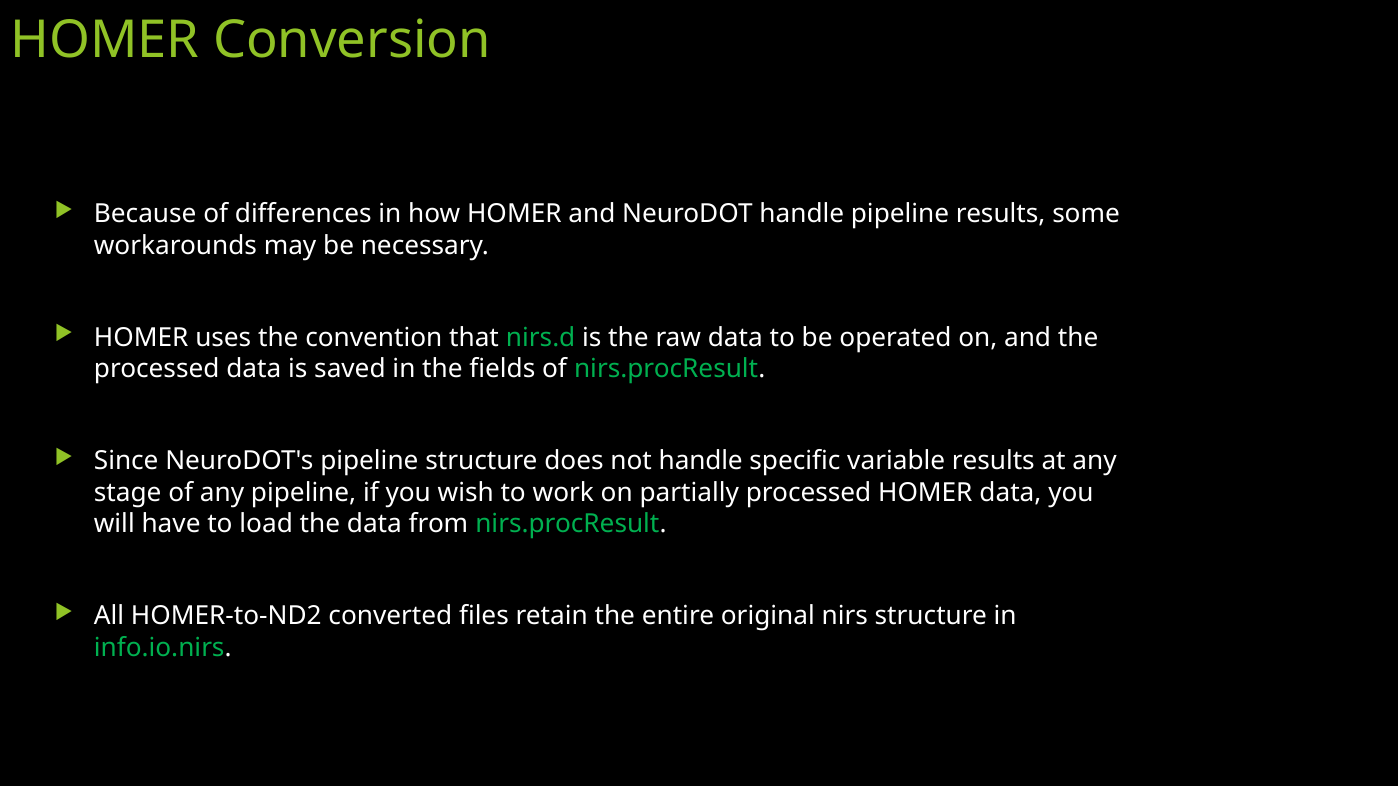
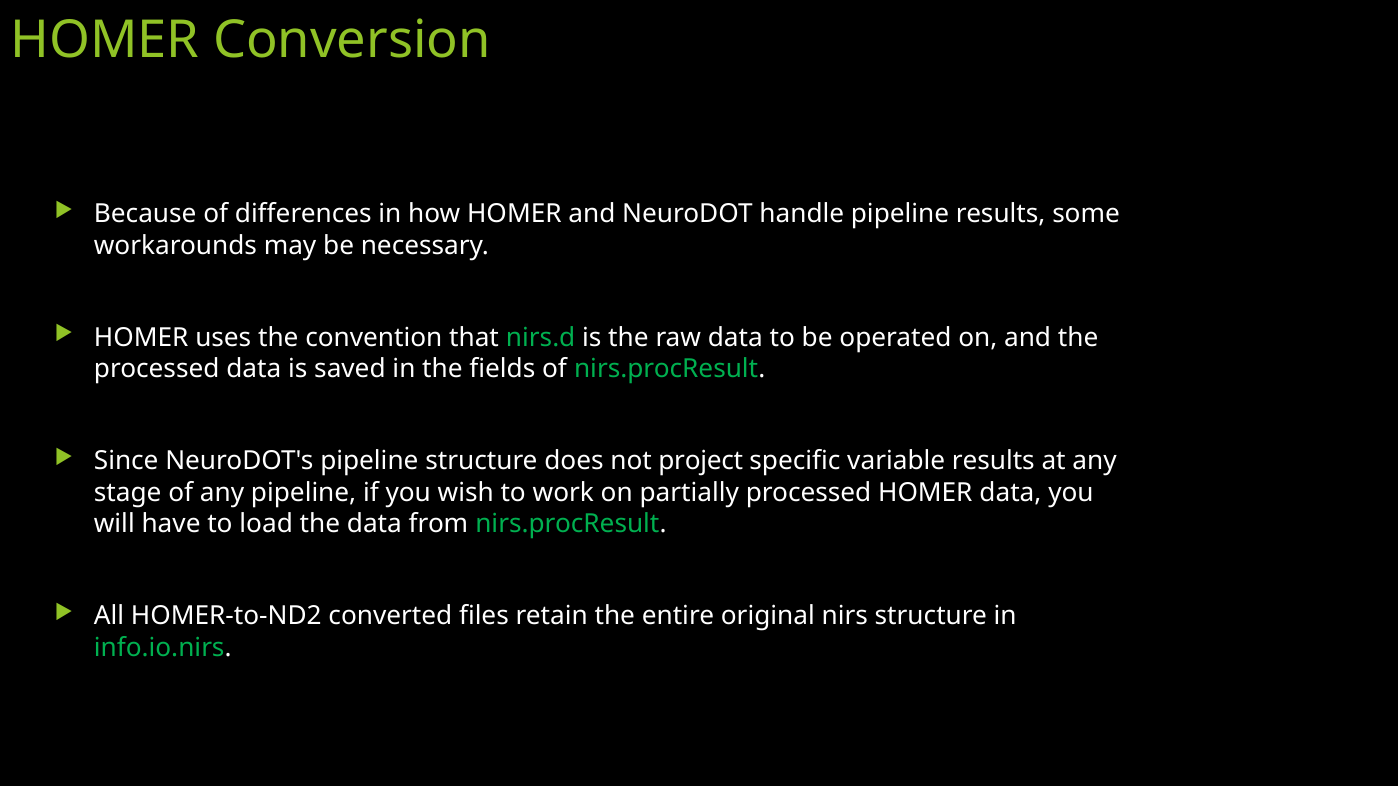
not handle: handle -> project
